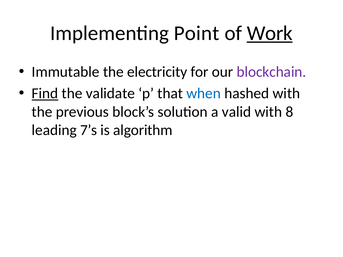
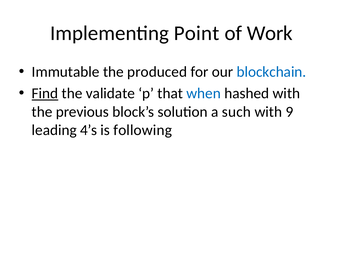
Work underline: present -> none
electricity: electricity -> produced
blockchain colour: purple -> blue
valid: valid -> such
8: 8 -> 9
7’s: 7’s -> 4’s
algorithm: algorithm -> following
